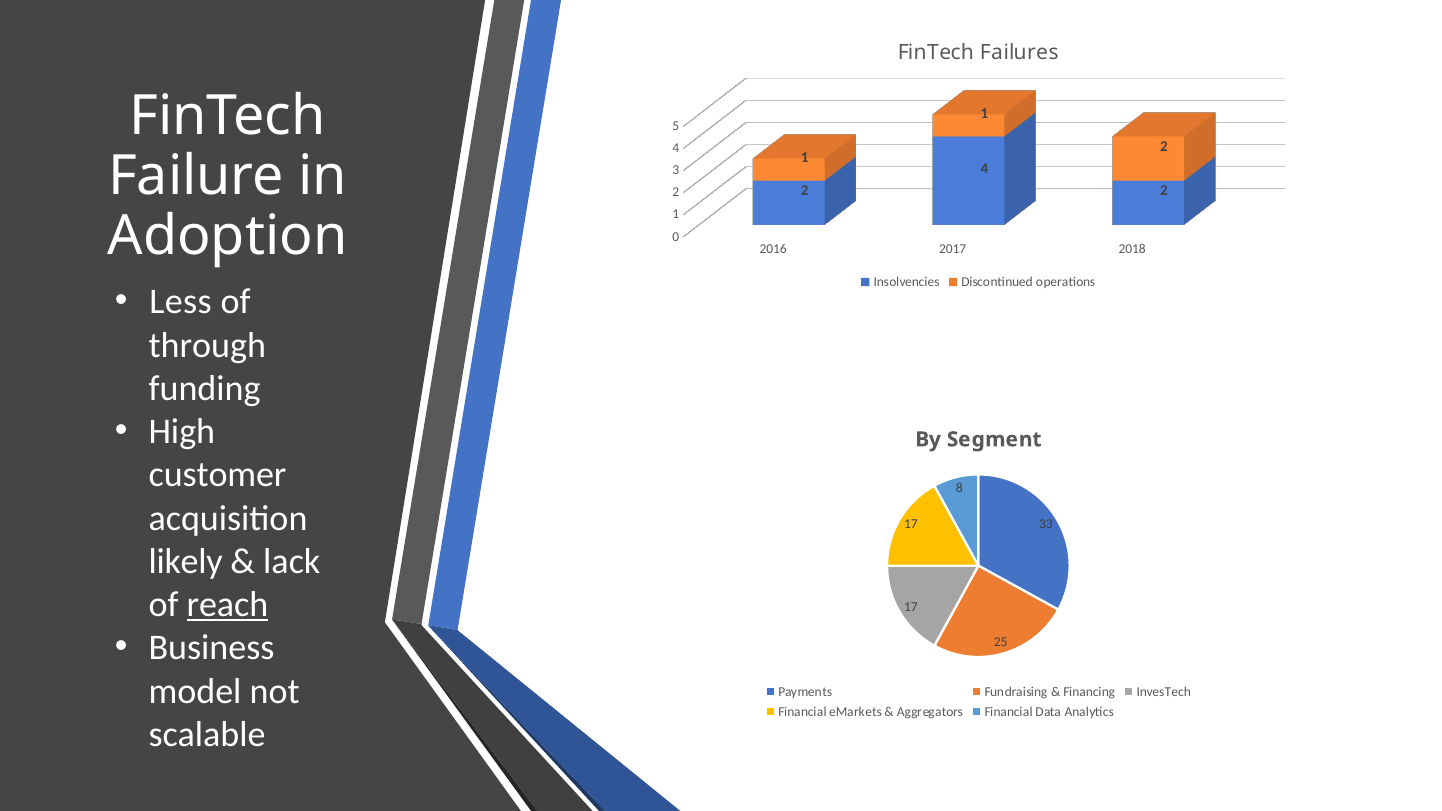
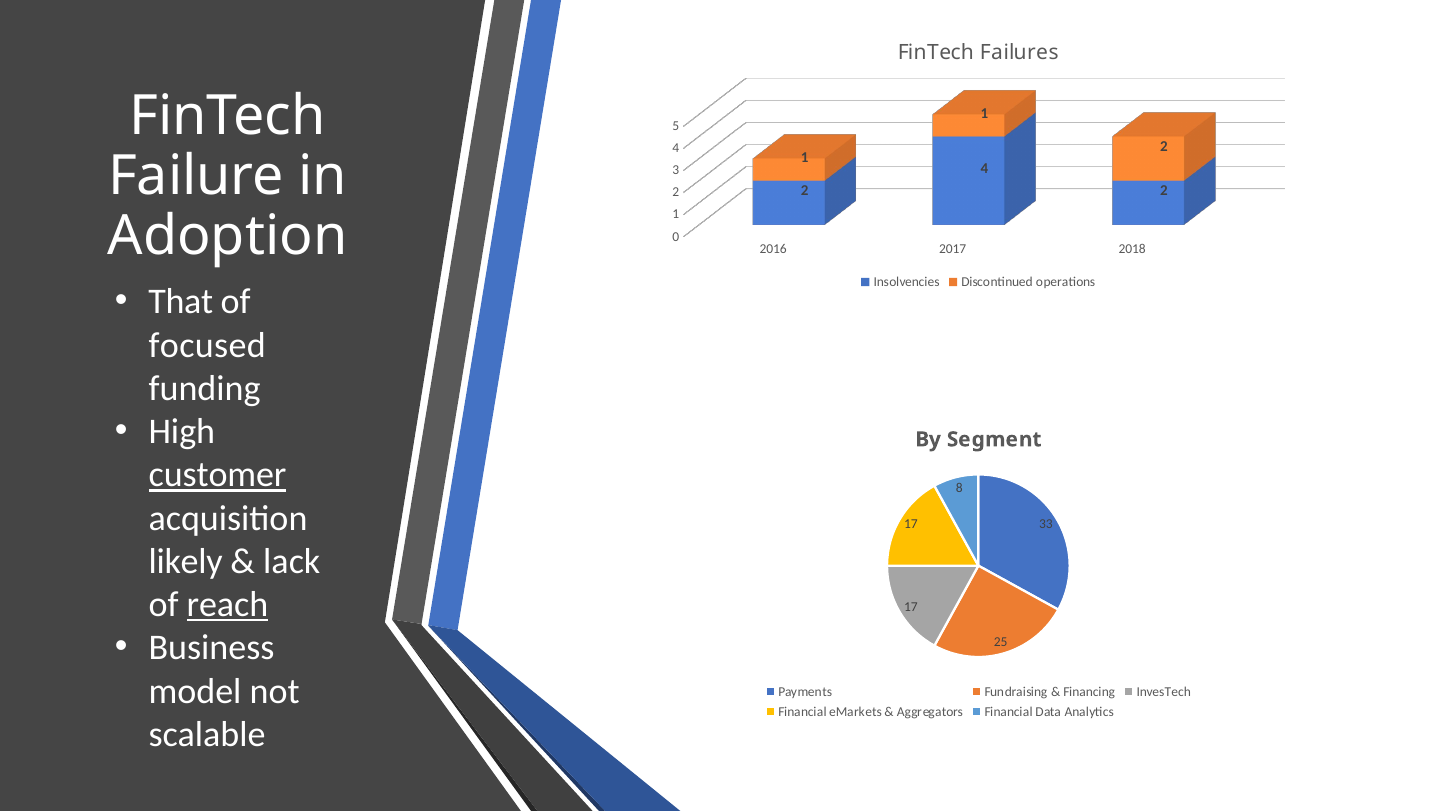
Less: Less -> That
through: through -> focused
customer underline: none -> present
